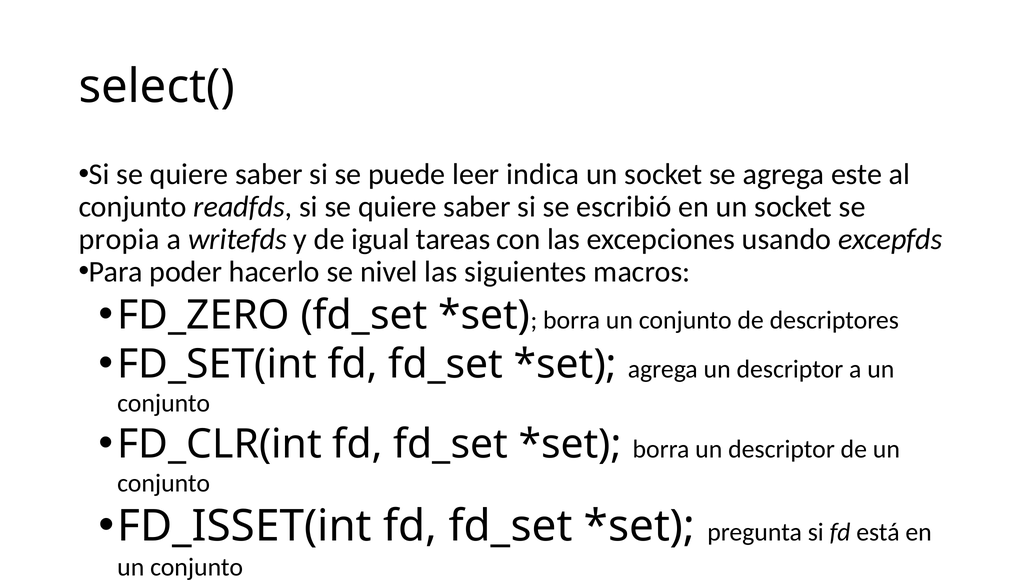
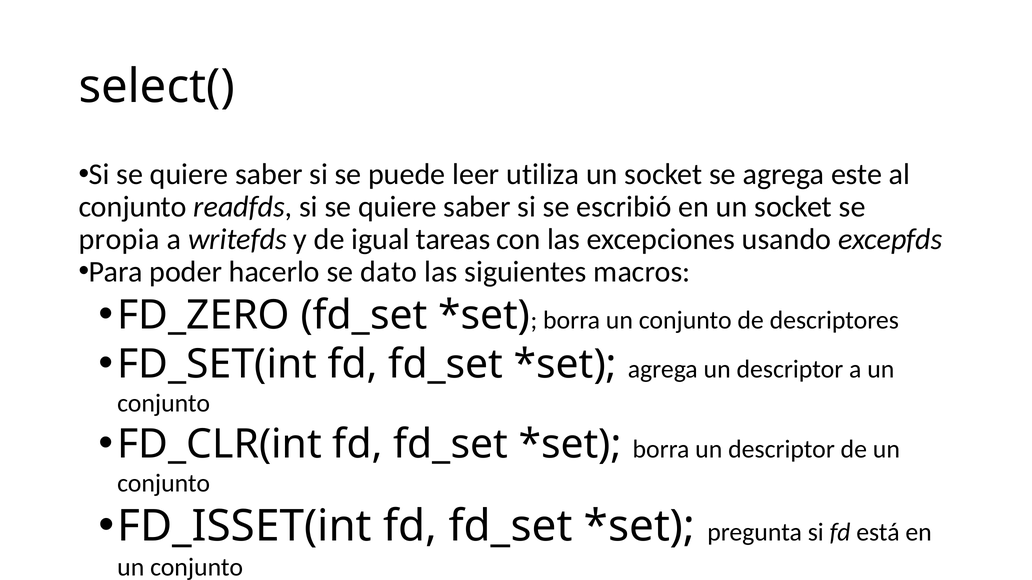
indica: indica -> utiliza
nivel: nivel -> dato
